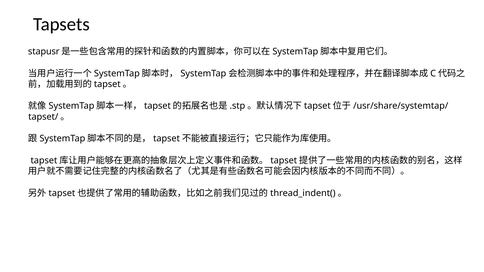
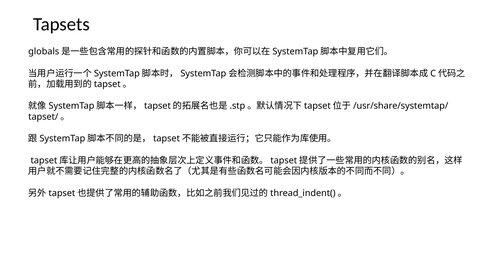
stapusr: stapusr -> globals
